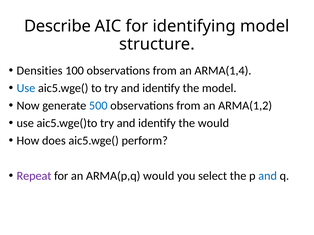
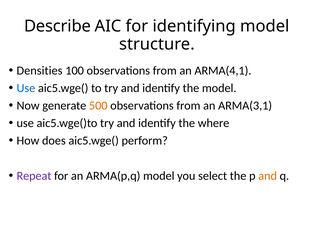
ARMA(1,4: ARMA(1,4 -> ARMA(4,1
500 colour: blue -> orange
ARMA(1,2: ARMA(1,2 -> ARMA(3,1
the would: would -> where
ARMA(p,q would: would -> model
and at (268, 176) colour: blue -> orange
